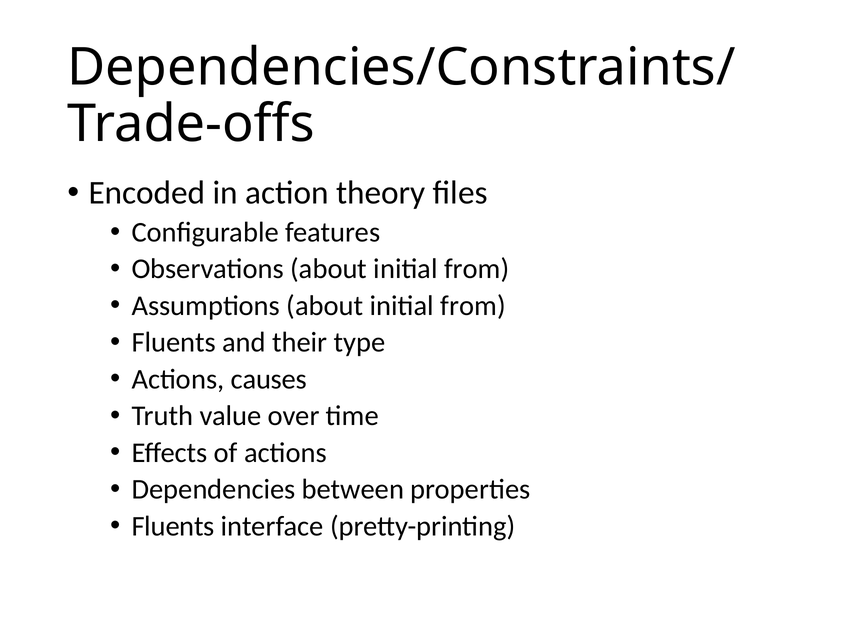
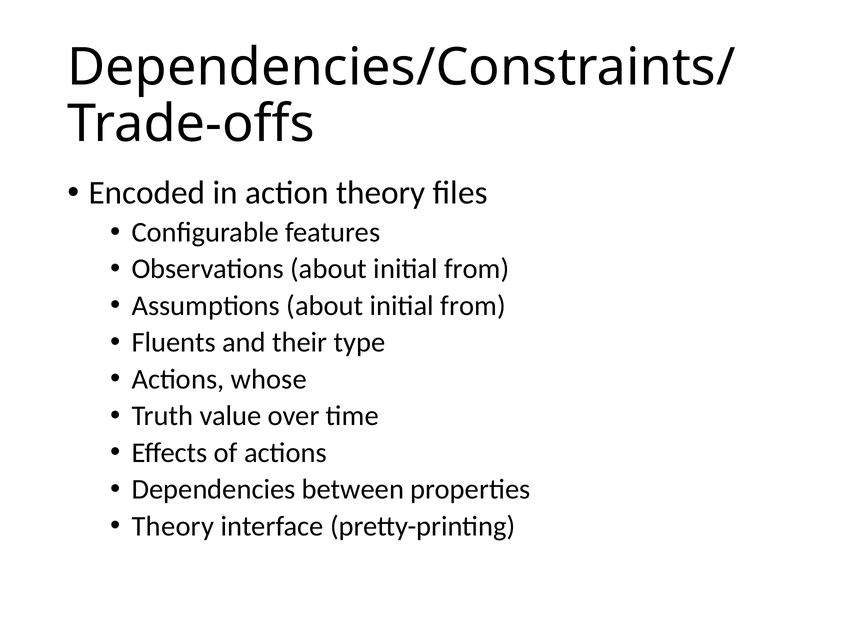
causes: causes -> whose
Fluents at (173, 526): Fluents -> Theory
